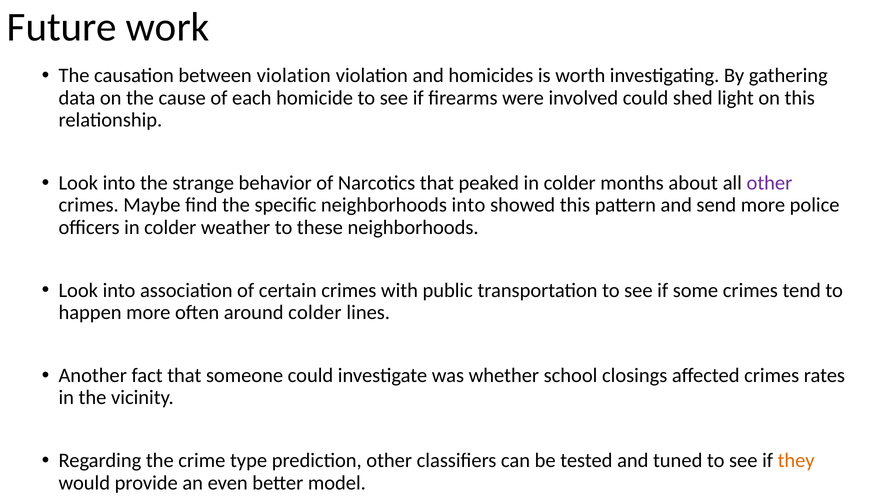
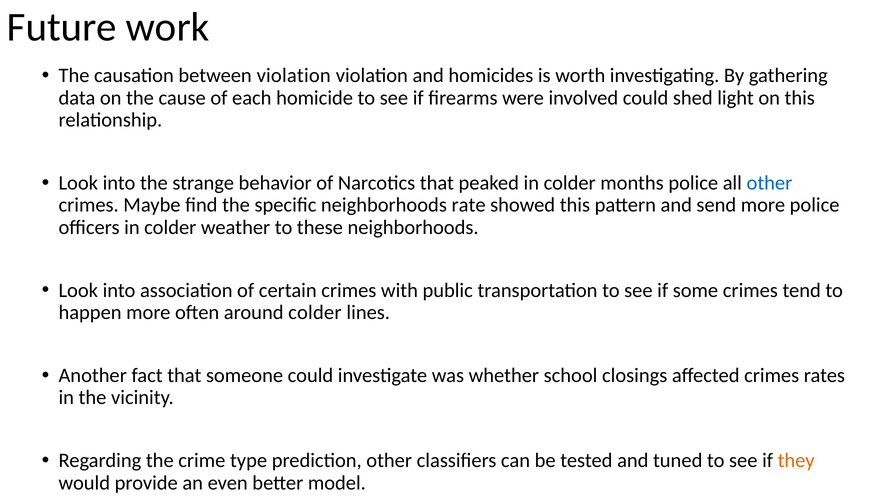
months about: about -> police
other at (769, 183) colour: purple -> blue
neighborhoods into: into -> rate
